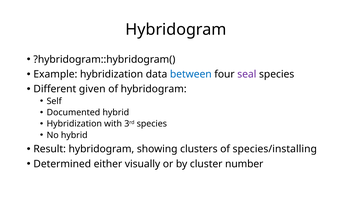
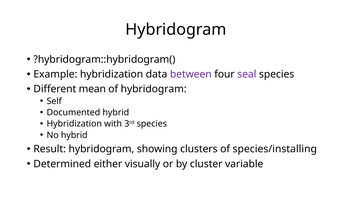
between colour: blue -> purple
given: given -> mean
number: number -> variable
